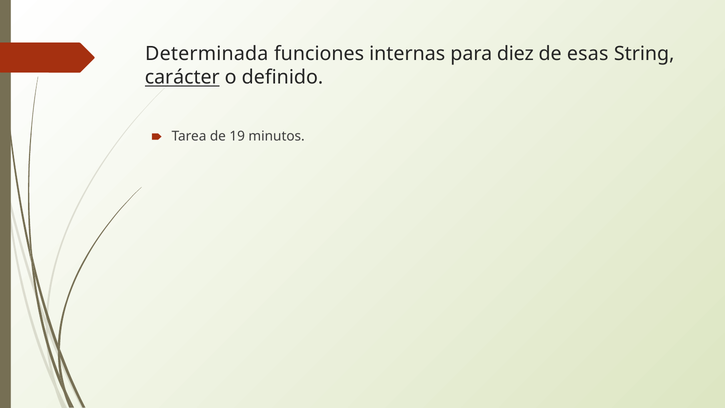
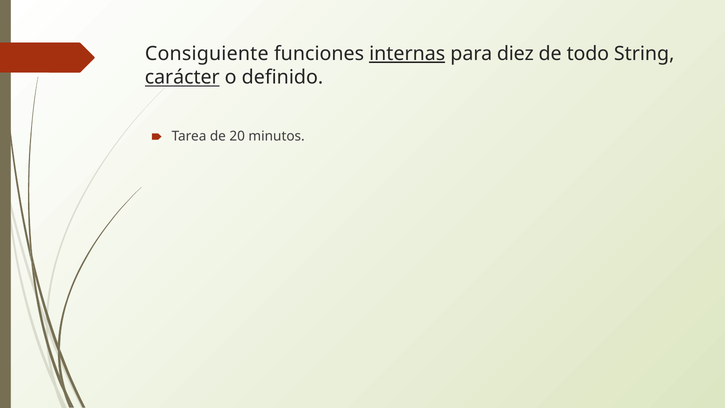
Determinada: Determinada -> Consiguiente
internas underline: none -> present
esas: esas -> todo
19: 19 -> 20
